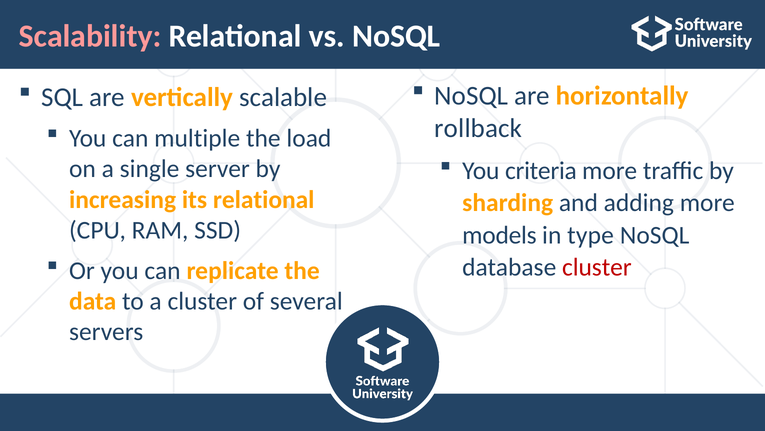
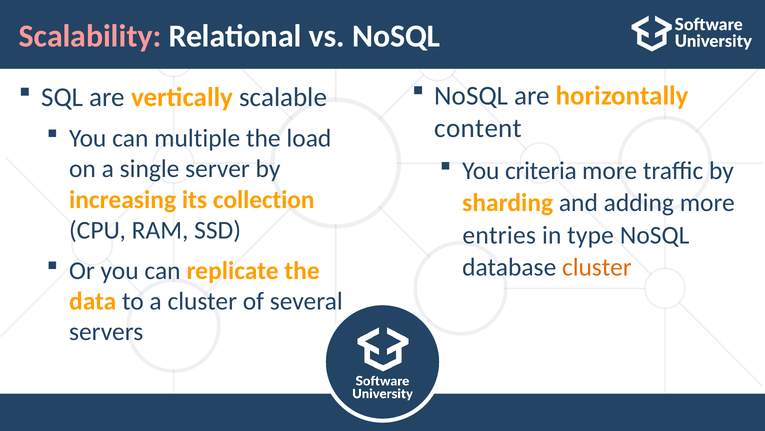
rollback: rollback -> content
its relational: relational -> collection
models: models -> entries
cluster at (597, 267) colour: red -> orange
